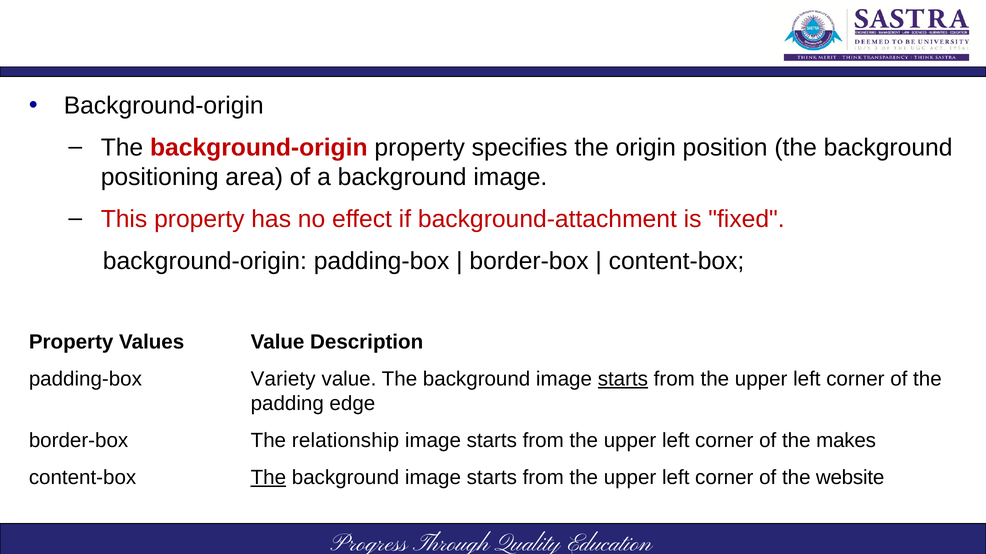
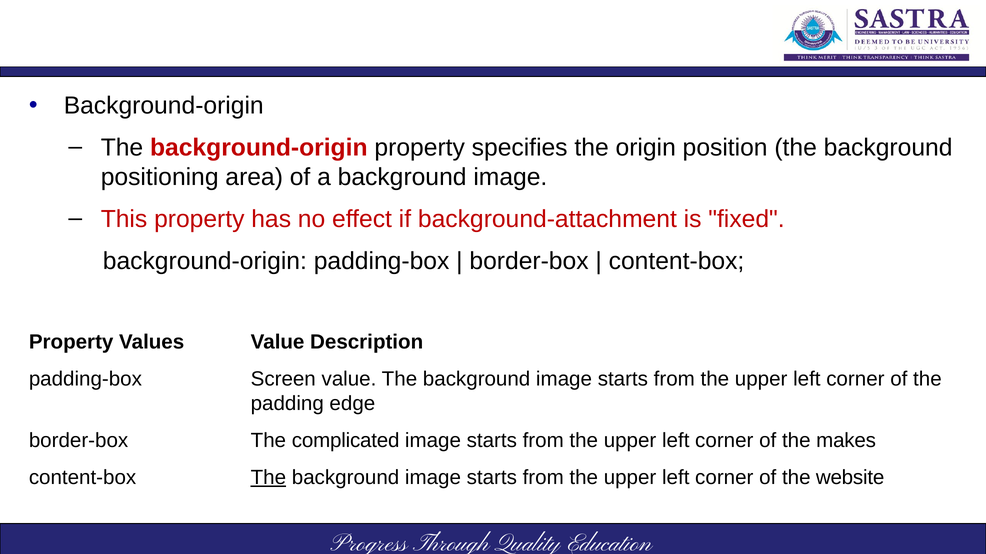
Variety: Variety -> Screen
starts at (623, 379) underline: present -> none
relationship: relationship -> complicated
